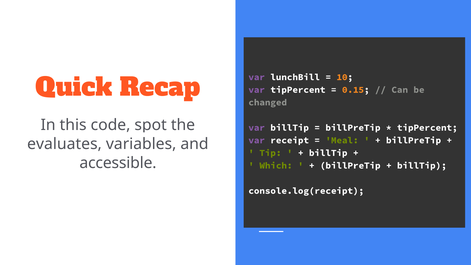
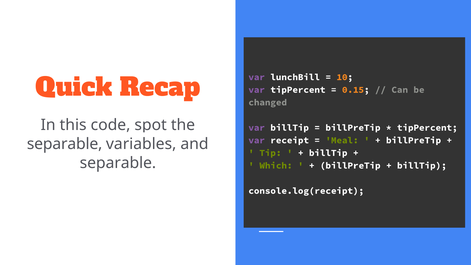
evaluates at (65, 144): evaluates -> separable
accessible at (118, 163): accessible -> separable
